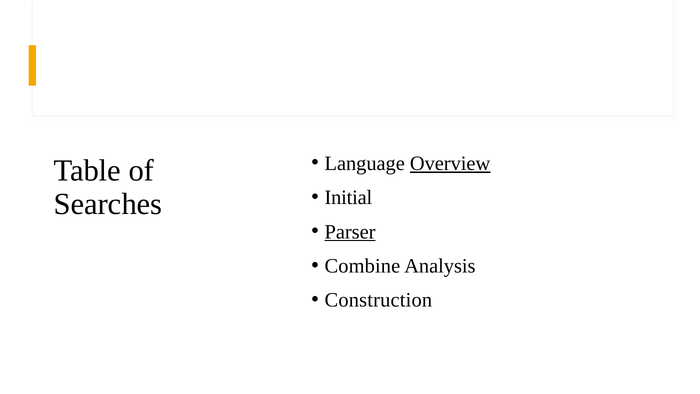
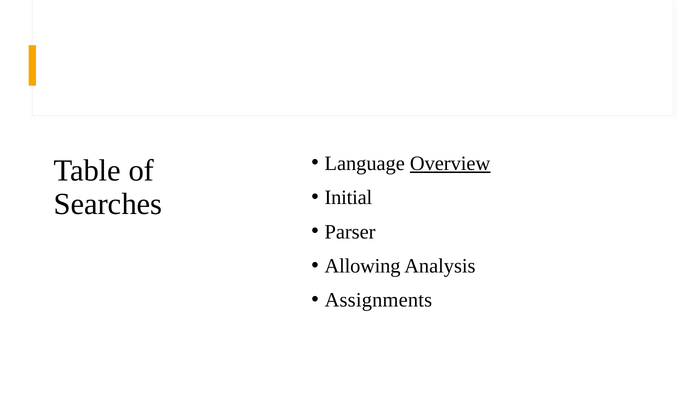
Parser underline: present -> none
Combine: Combine -> Allowing
Construction: Construction -> Assignments
